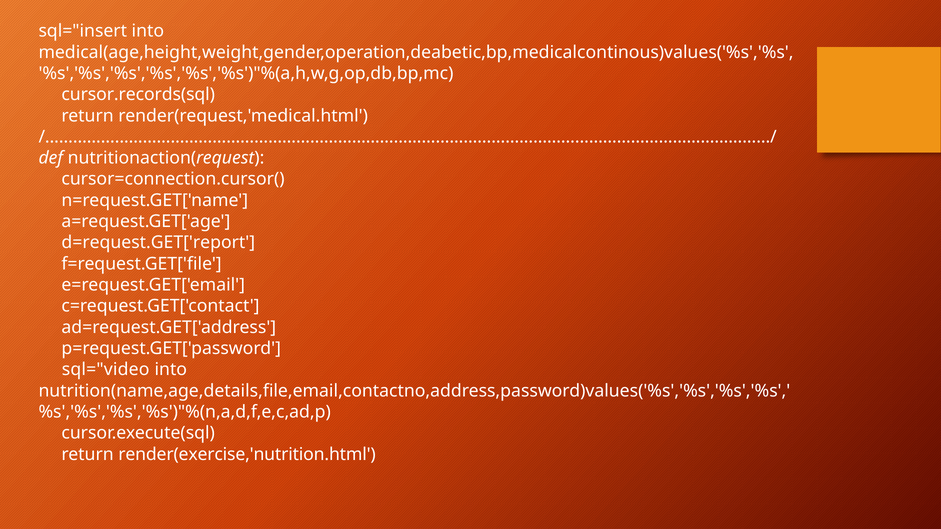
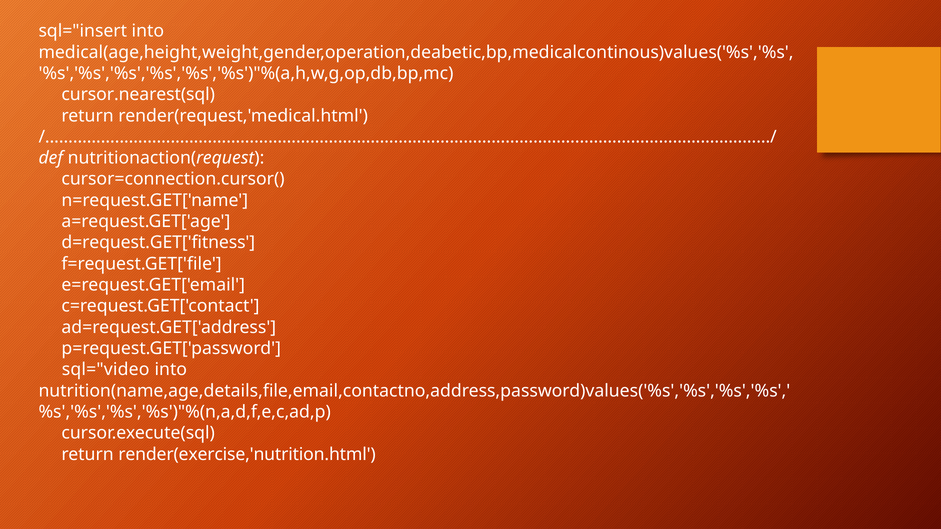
cursor.records(sql: cursor.records(sql -> cursor.nearest(sql
d=request.GET['report: d=request.GET['report -> d=request.GET['fitness
